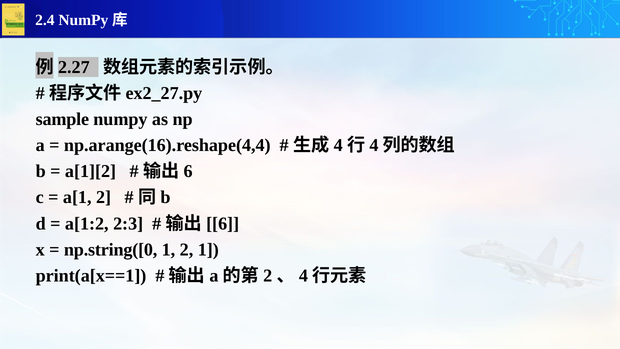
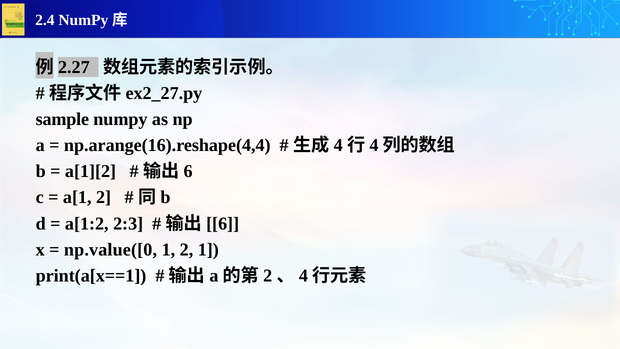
np.string([0: np.string([0 -> np.value([0
